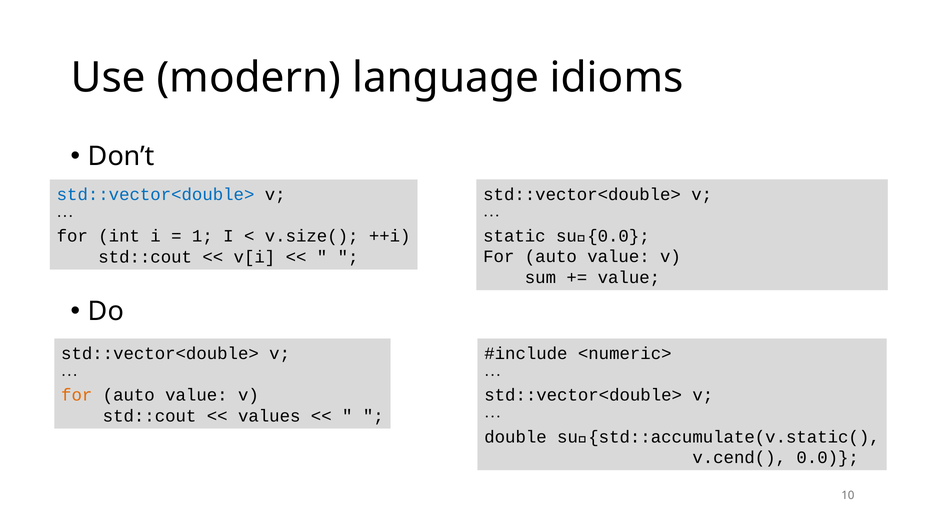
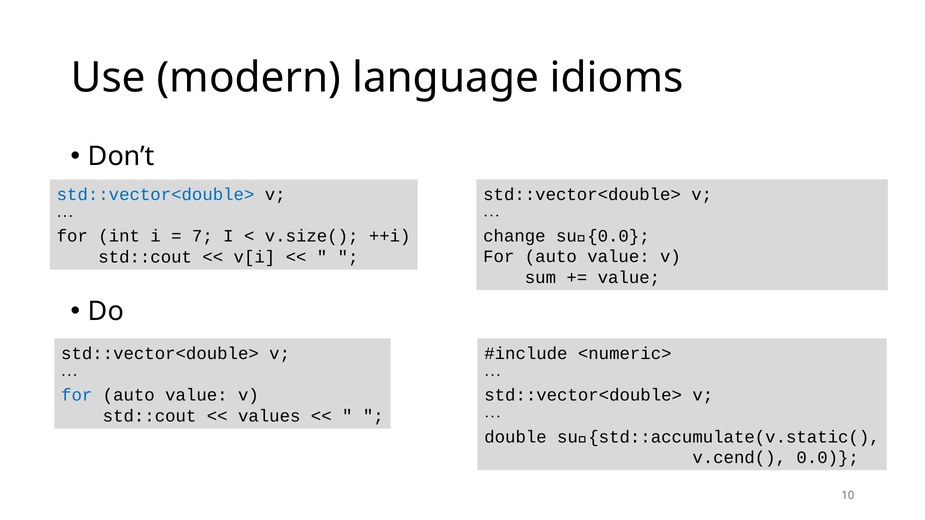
static: static -> change
1: 1 -> 7
for at (77, 395) colour: orange -> blue
